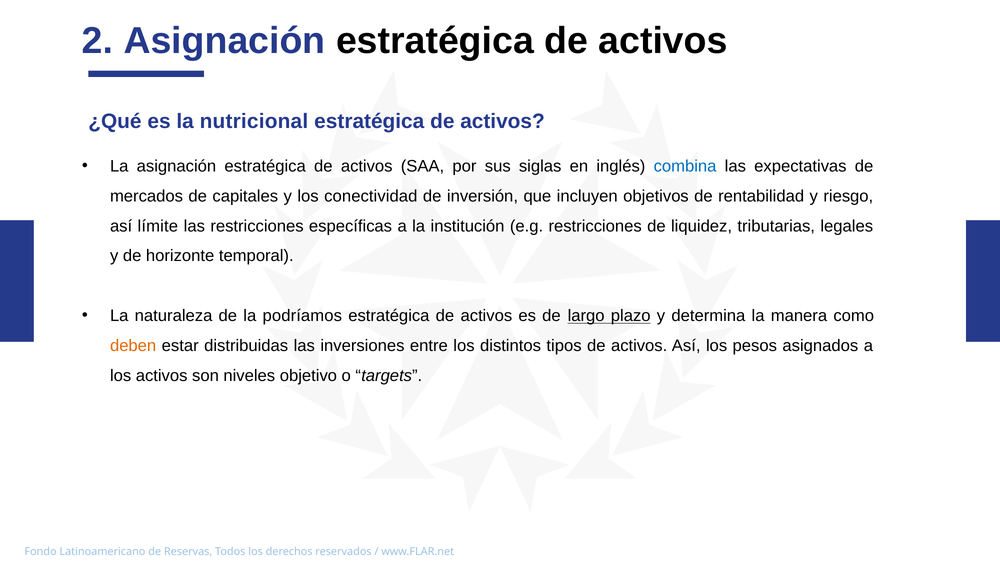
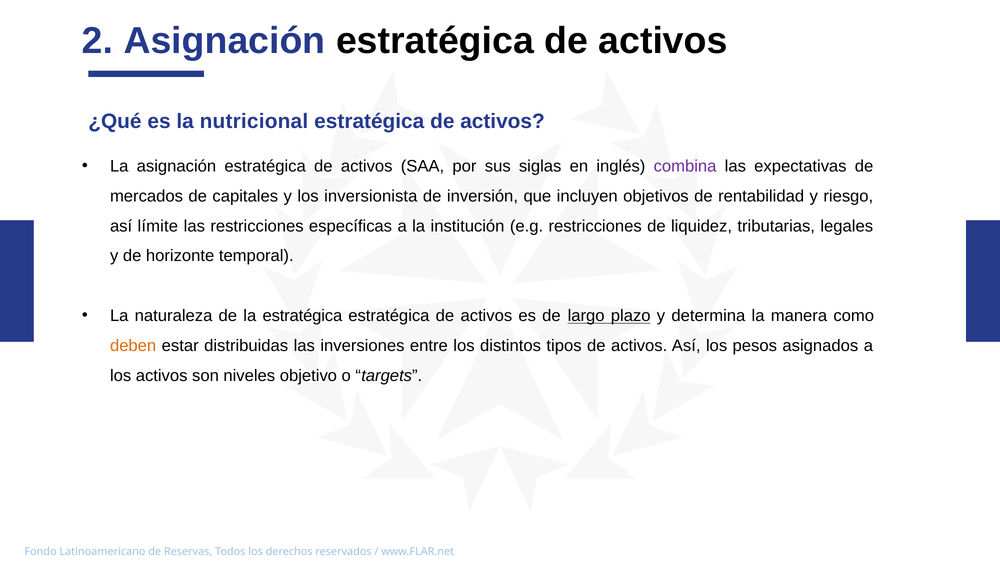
combina colour: blue -> purple
conectividad: conectividad -> inversionista
la podríamos: podríamos -> estratégica
